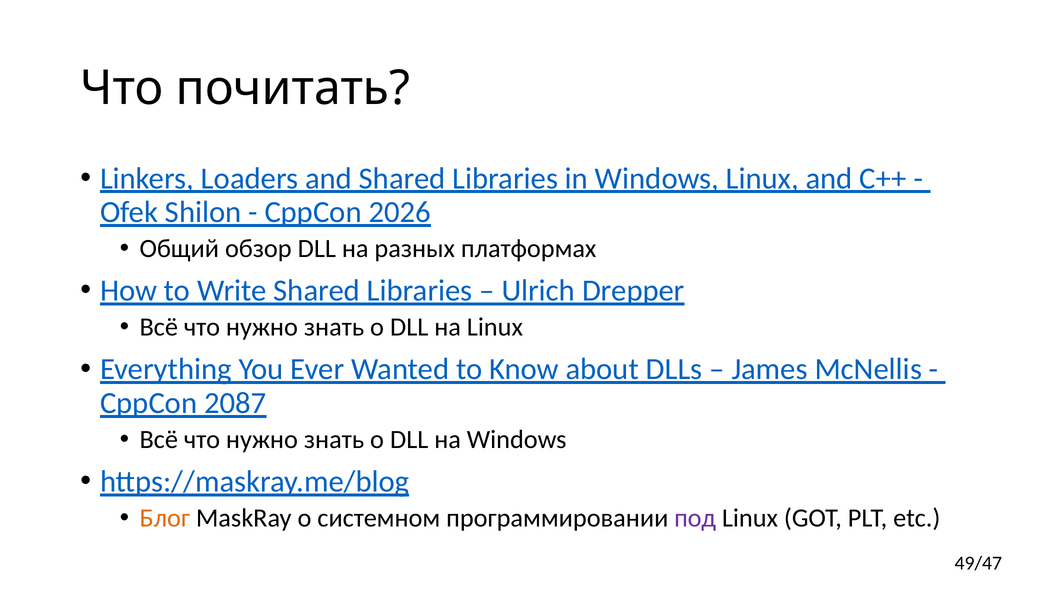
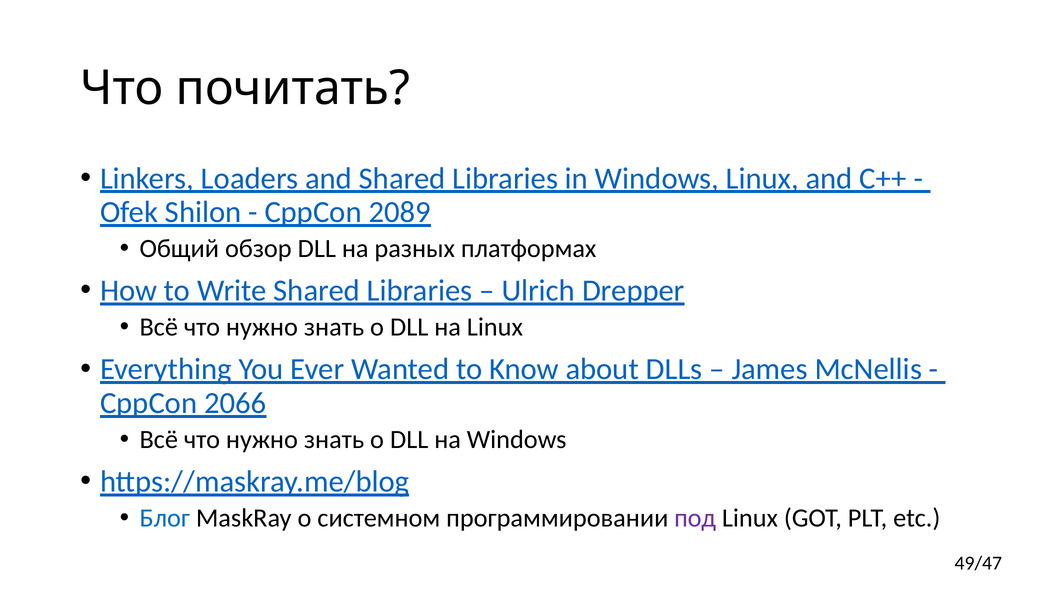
2026: 2026 -> 2089
2087: 2087 -> 2066
Блог colour: orange -> blue
